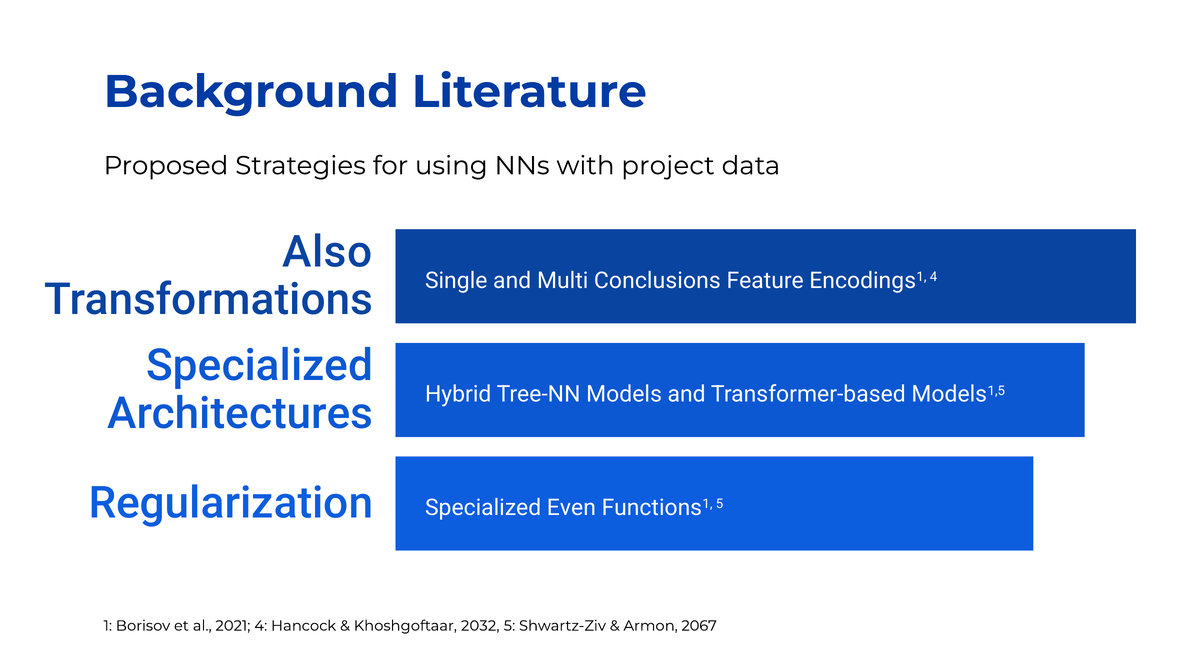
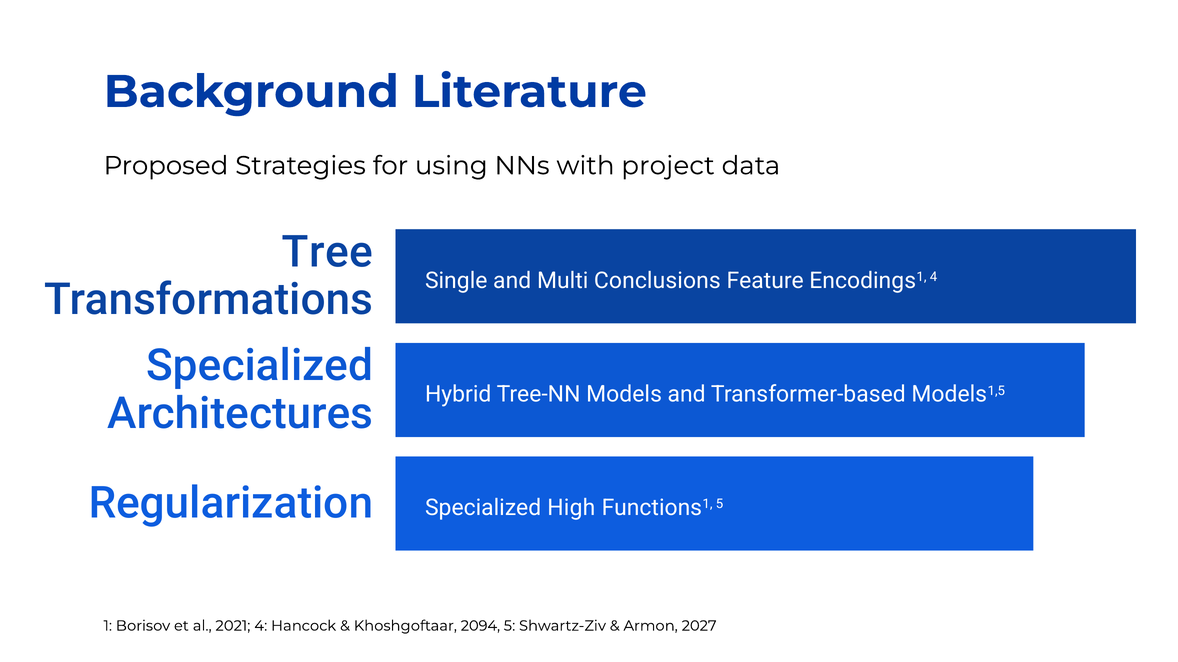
Also: Also -> Tree
Even: Even -> High
2032: 2032 -> 2094
2067: 2067 -> 2027
